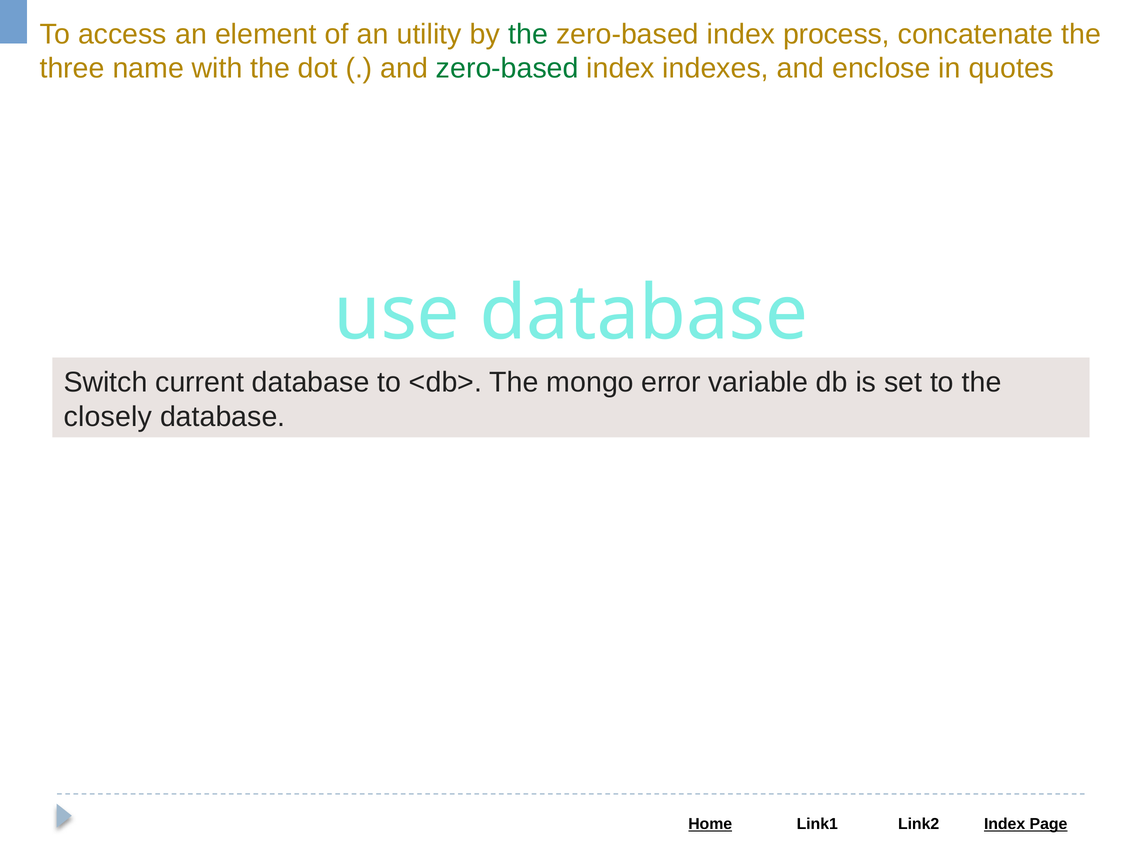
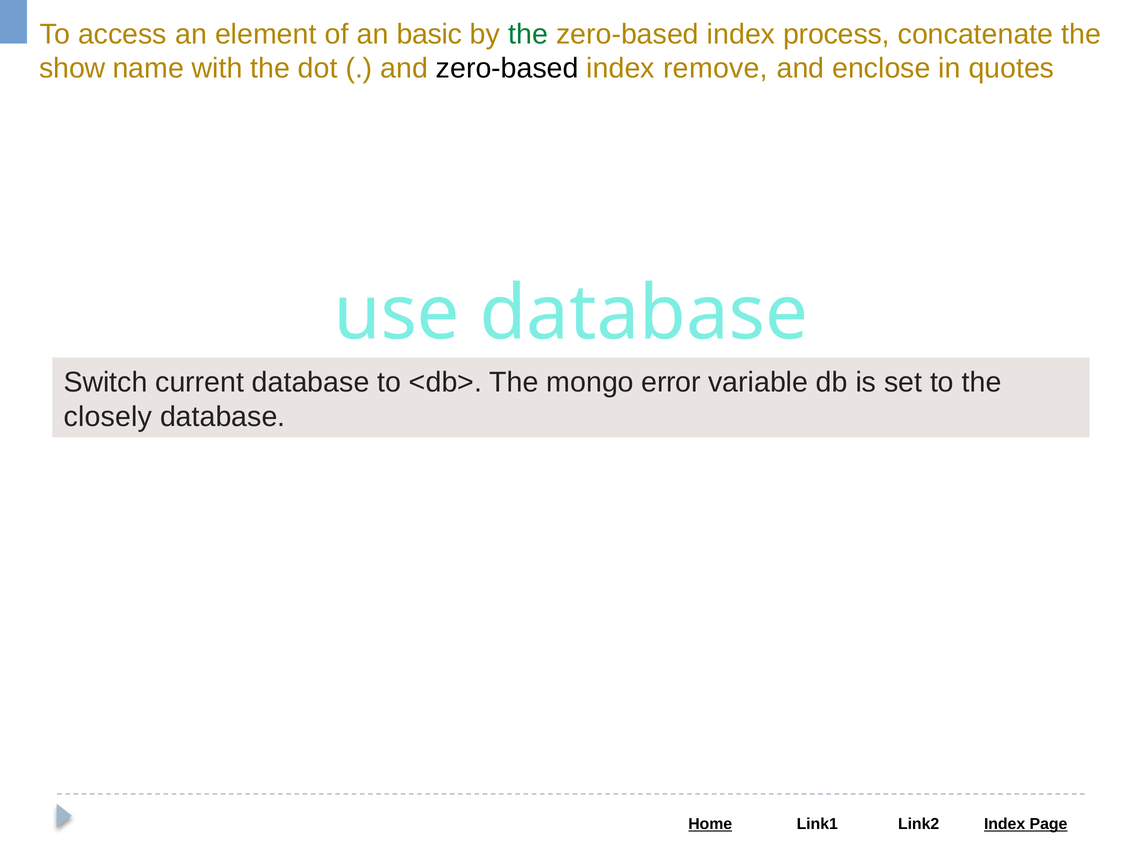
utility: utility -> basic
three: three -> show
zero-based at (507, 68) colour: green -> black
indexes: indexes -> remove
